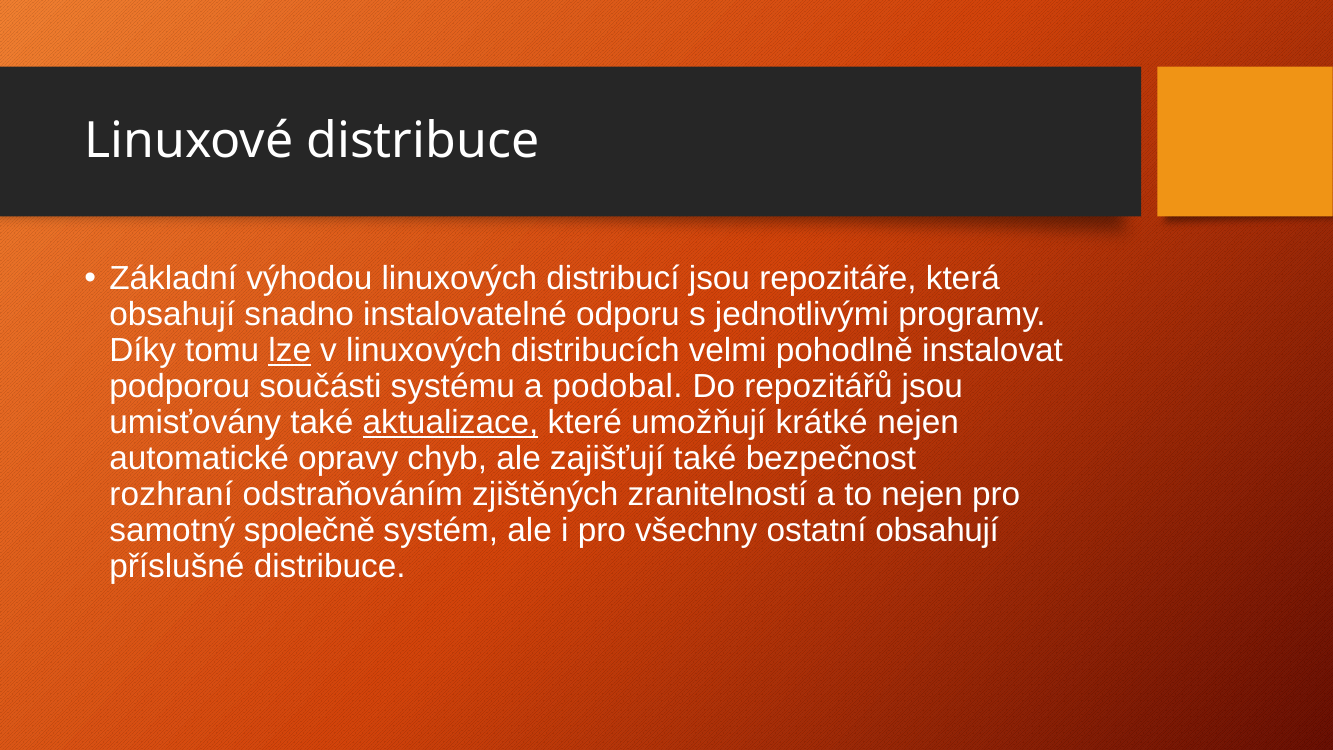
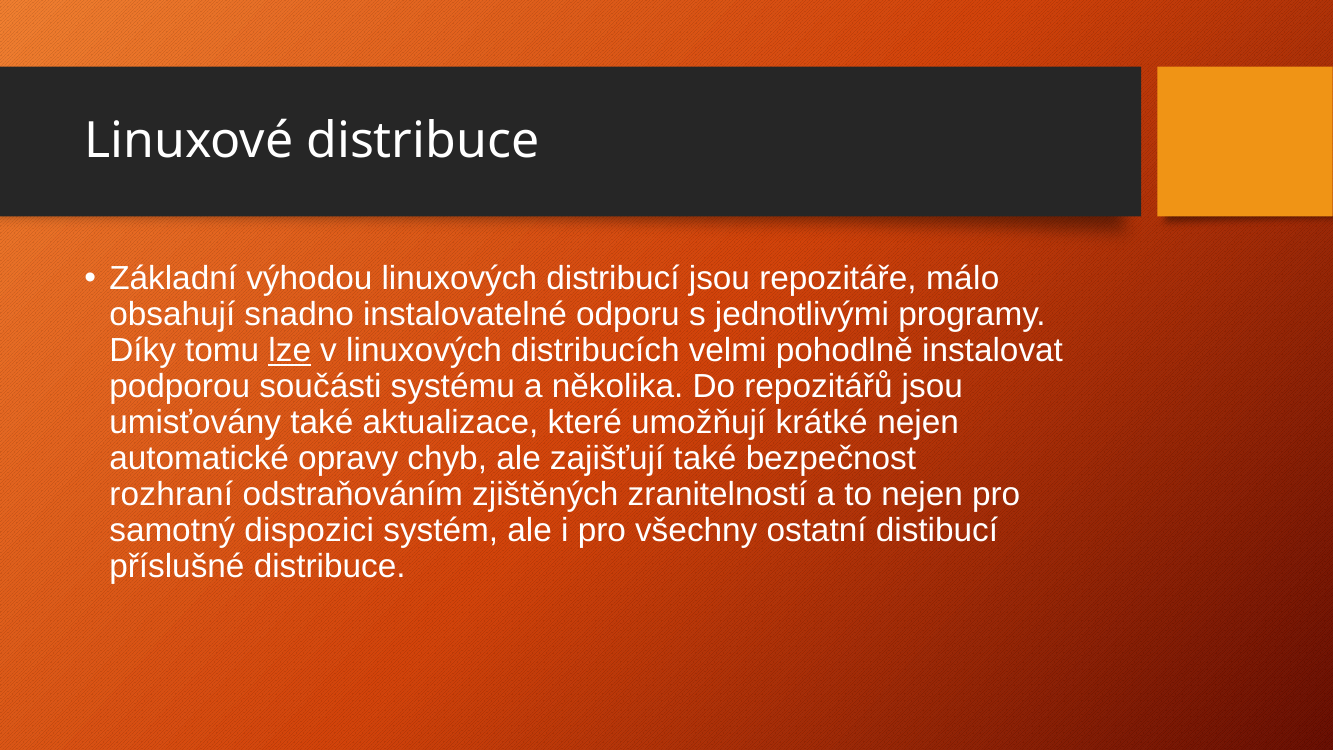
která: která -> málo
podobal: podobal -> několika
aktualizace underline: present -> none
společně: společně -> dispozici
ostatní obsahují: obsahují -> distibucí
